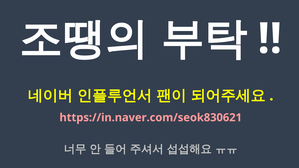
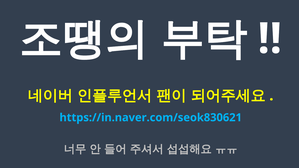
https://in.naver.com/seok830621 colour: pink -> light blue
